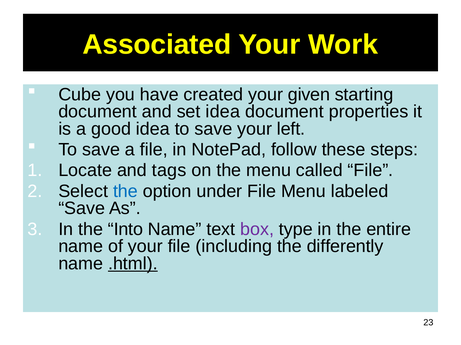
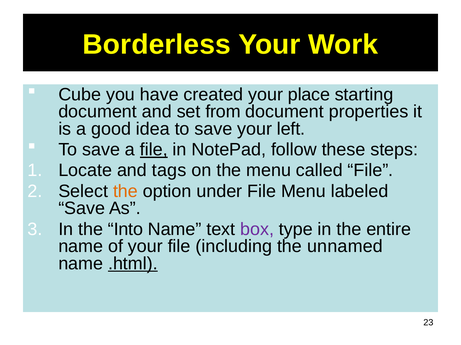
Associated: Associated -> Borderless
given: given -> place
set idea: idea -> from
file at (154, 150) underline: none -> present
the at (125, 192) colour: blue -> orange
differently: differently -> unnamed
